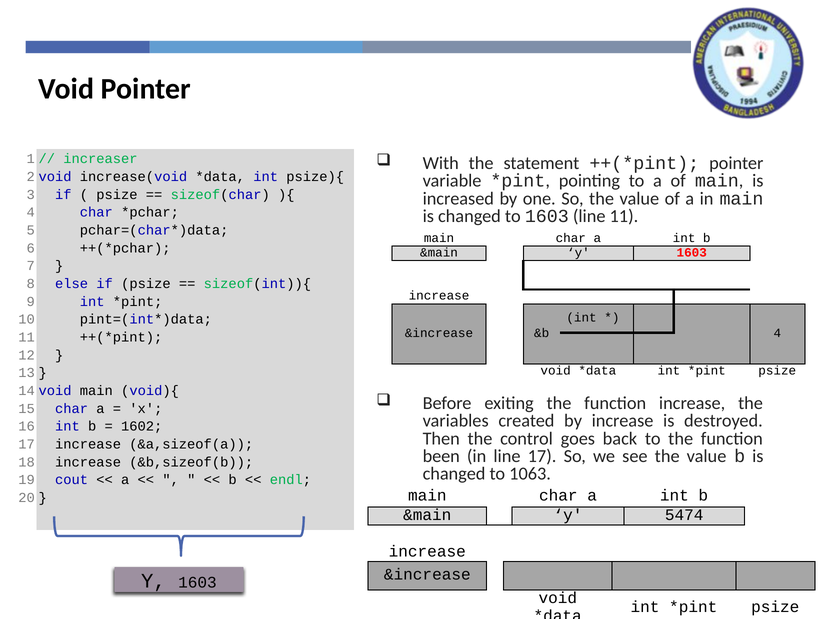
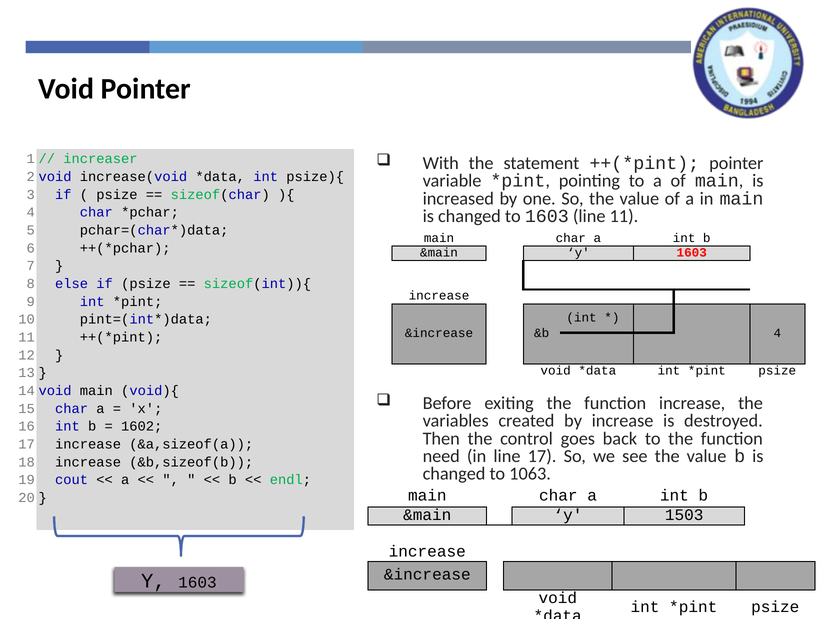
been: been -> need
5474: 5474 -> 1503
